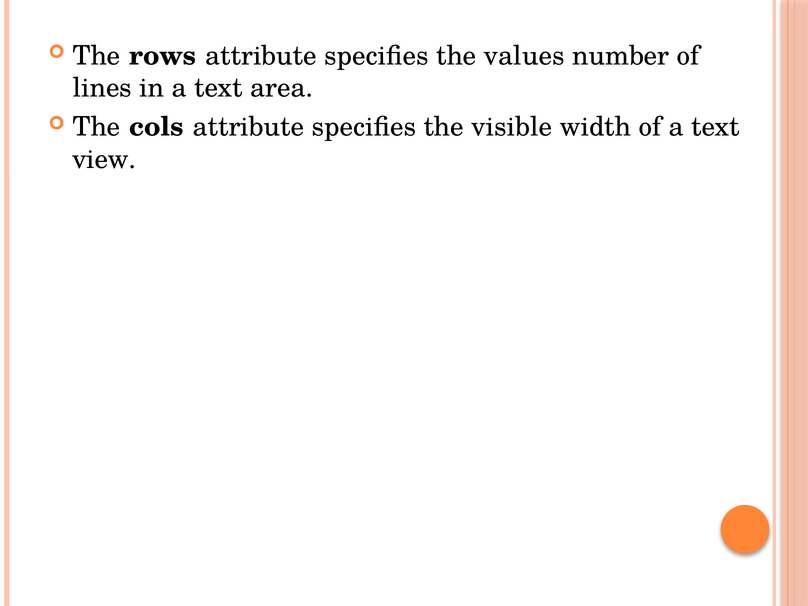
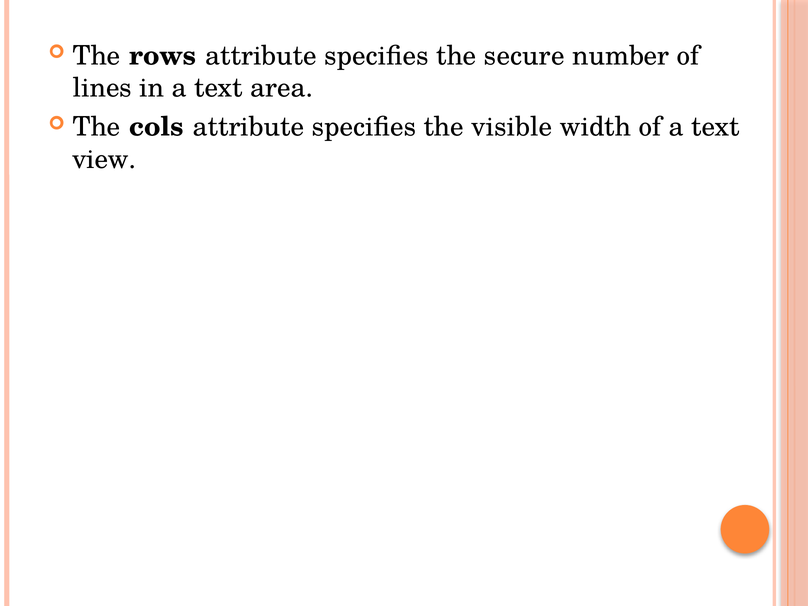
values: values -> secure
